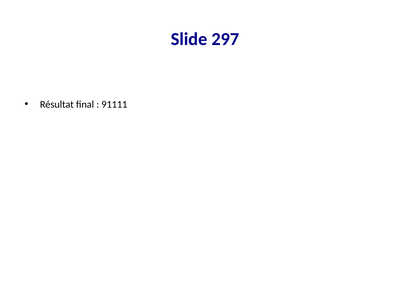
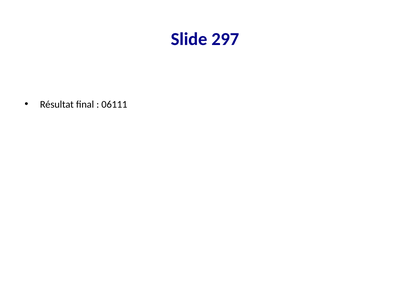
91111: 91111 -> 06111
